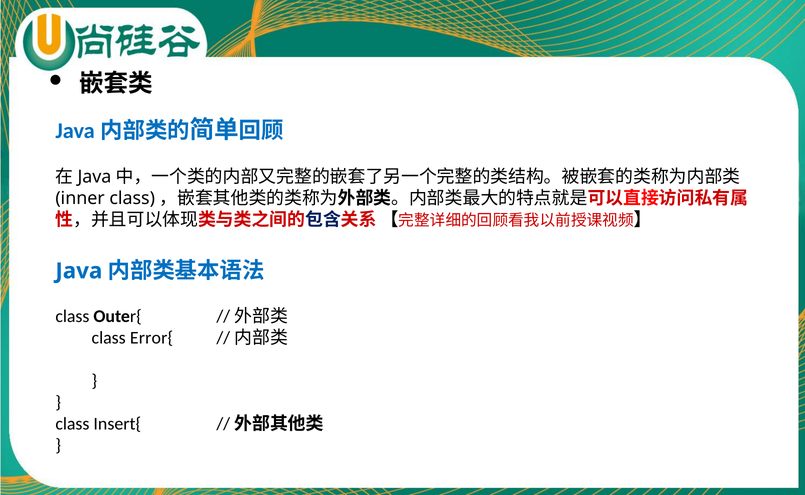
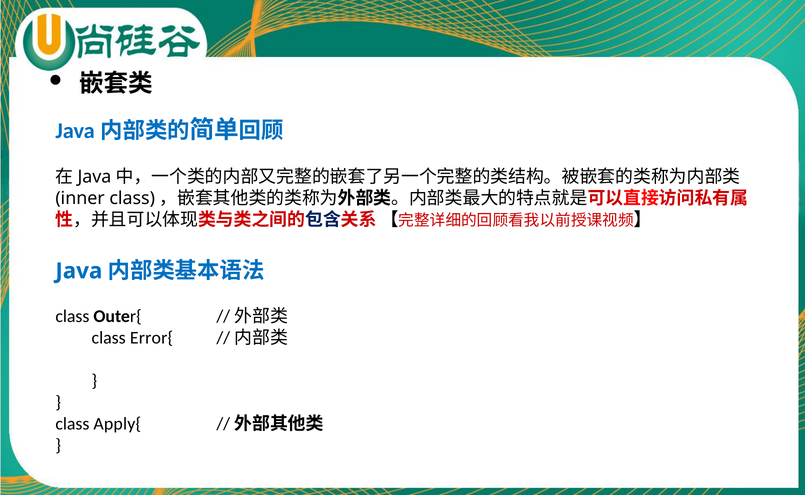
Insert{: Insert{ -> Apply{
